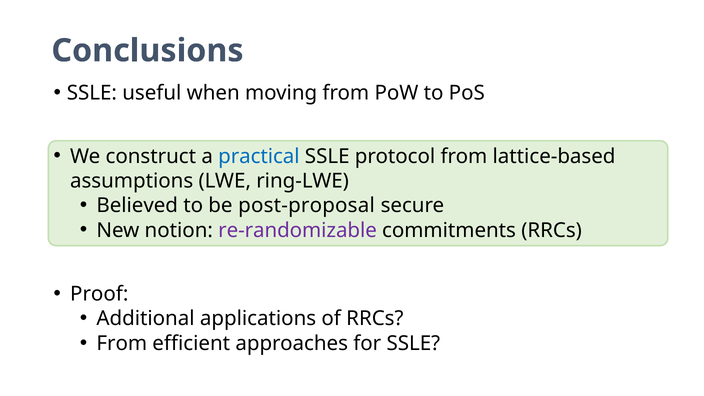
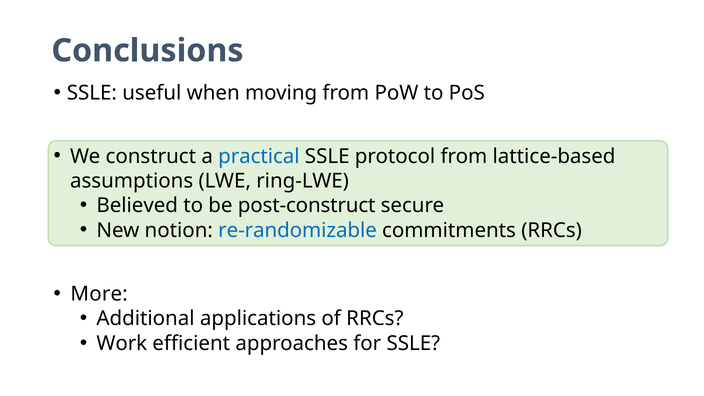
post-proposal: post-proposal -> post-construct
re-randomizable colour: purple -> blue
Proof: Proof -> More
From at (122, 343): From -> Work
